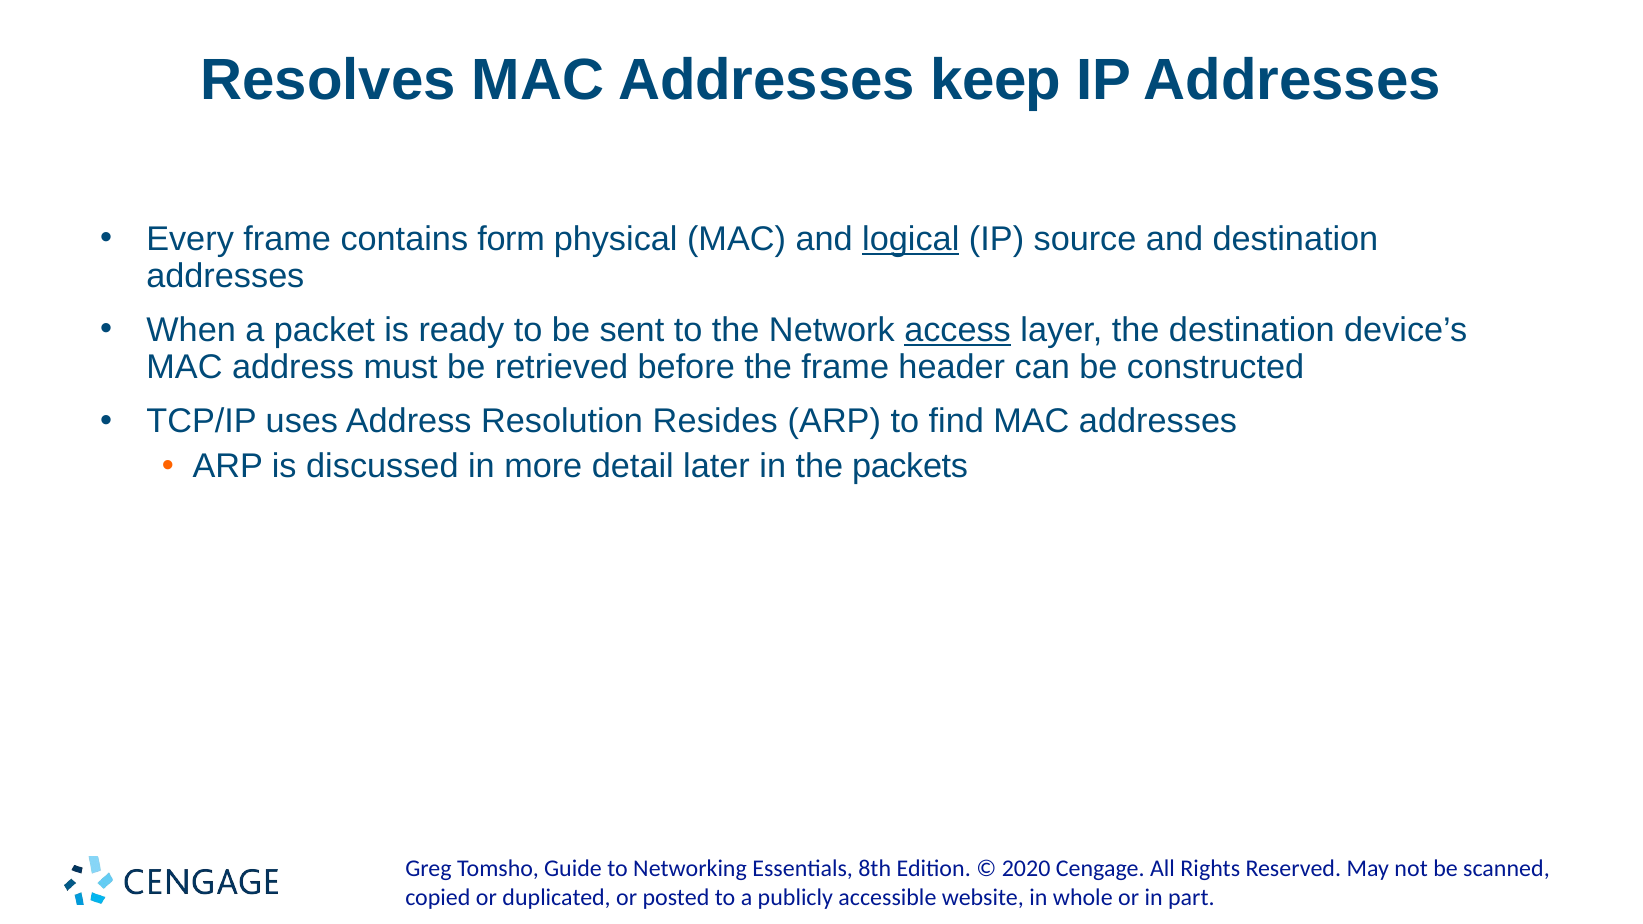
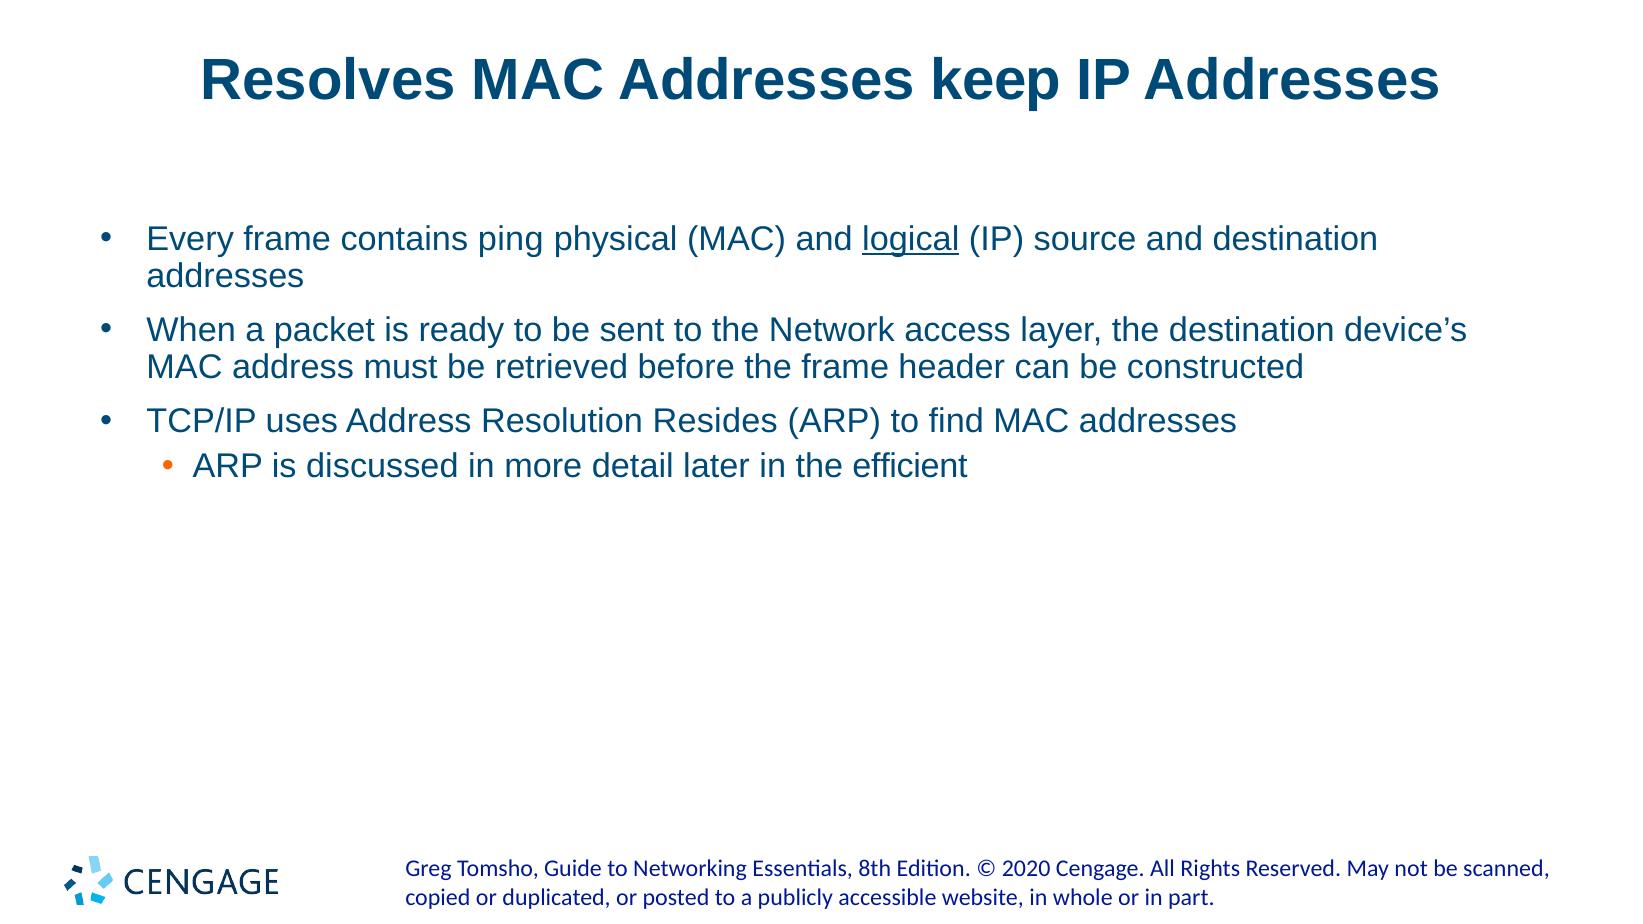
form: form -> ping
access underline: present -> none
packets: packets -> efficient
